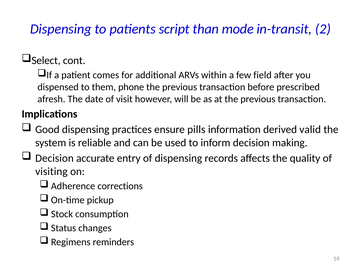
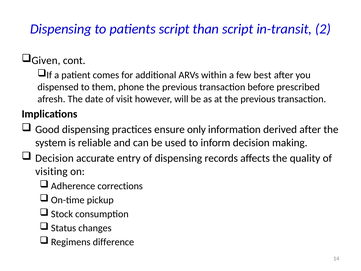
than mode: mode -> script
Select: Select -> Given
field: field -> best
pills: pills -> only
derived valid: valid -> after
reminders: reminders -> difference
